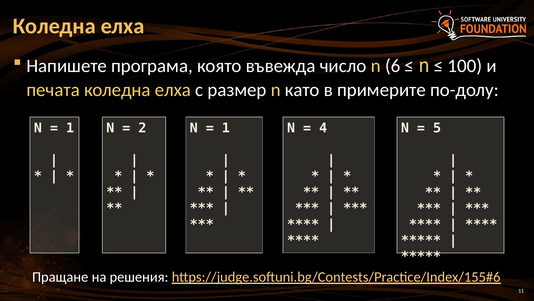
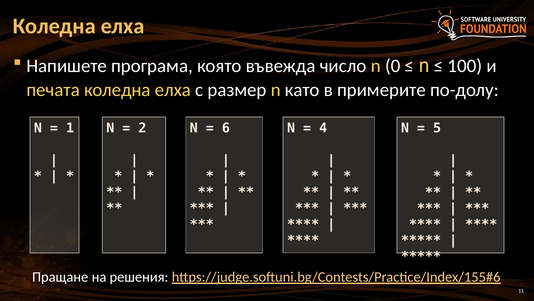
6: 6 -> 0
1 at (226, 128): 1 -> 6
